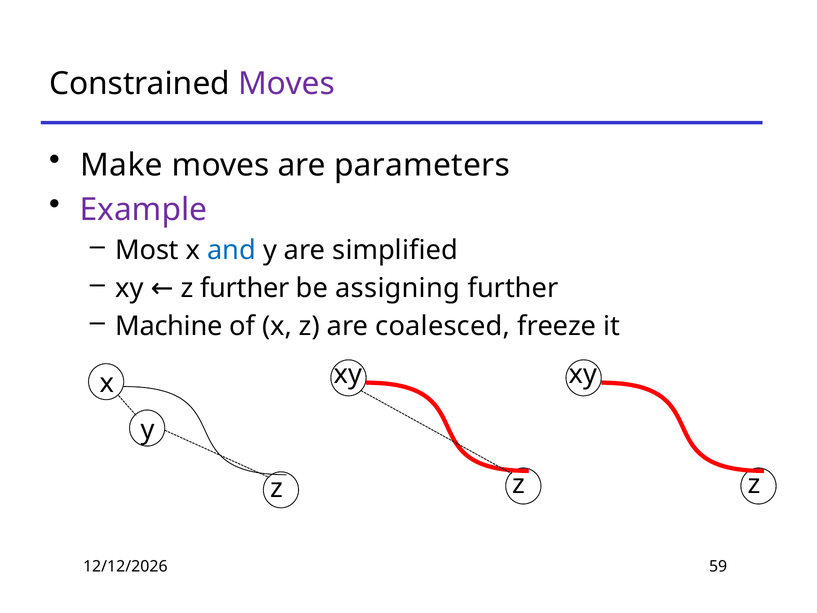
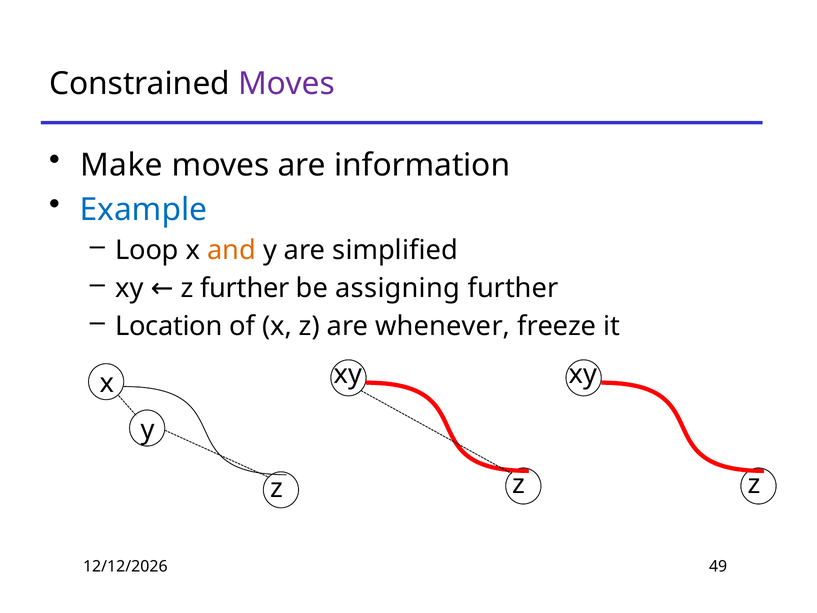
parameters: parameters -> information
Example colour: purple -> blue
Most: Most -> Loop
and colour: blue -> orange
Machine: Machine -> Location
coalesced: coalesced -> whenever
59: 59 -> 49
